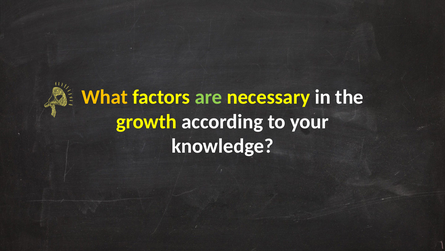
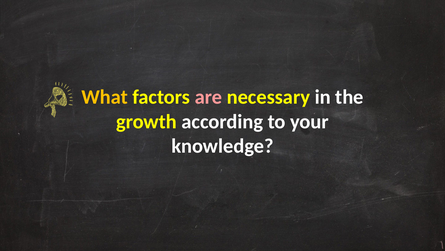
are colour: light green -> pink
